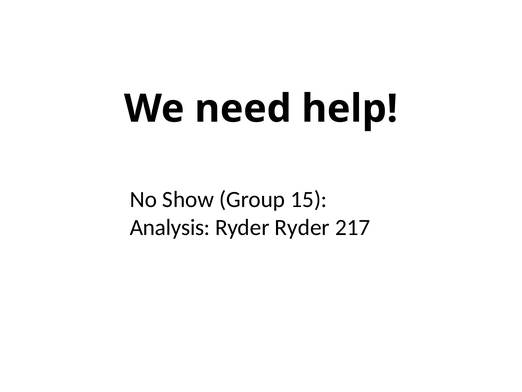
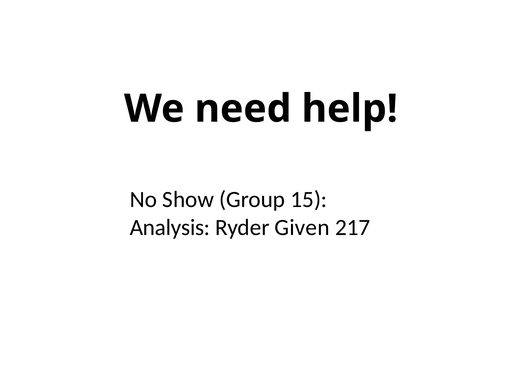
Ryder Ryder: Ryder -> Given
